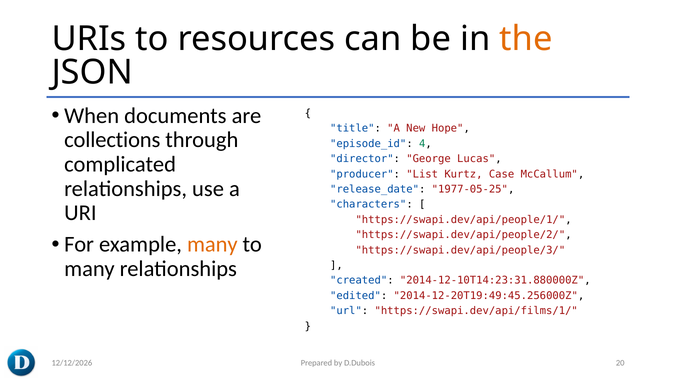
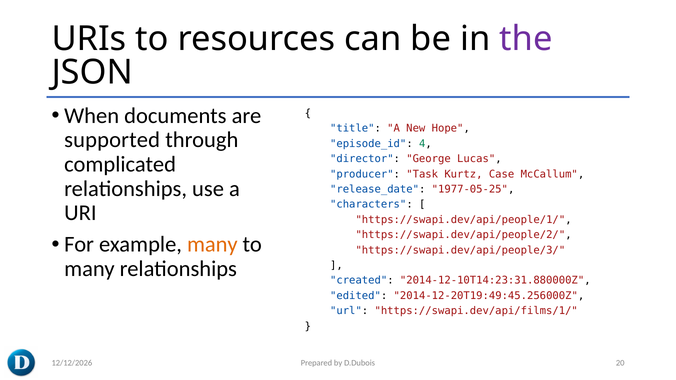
the colour: orange -> purple
collections: collections -> supported
List: List -> Task
